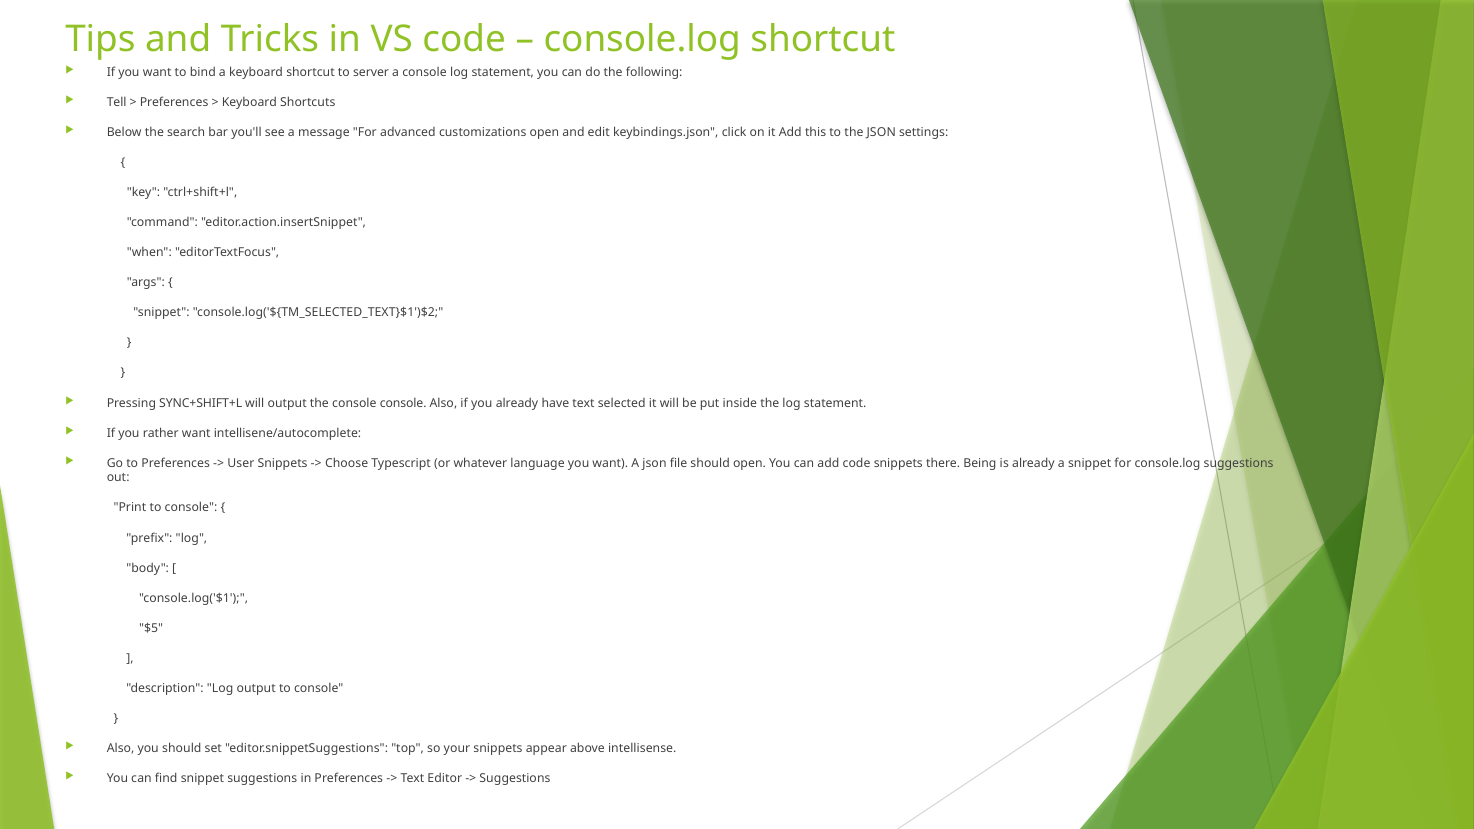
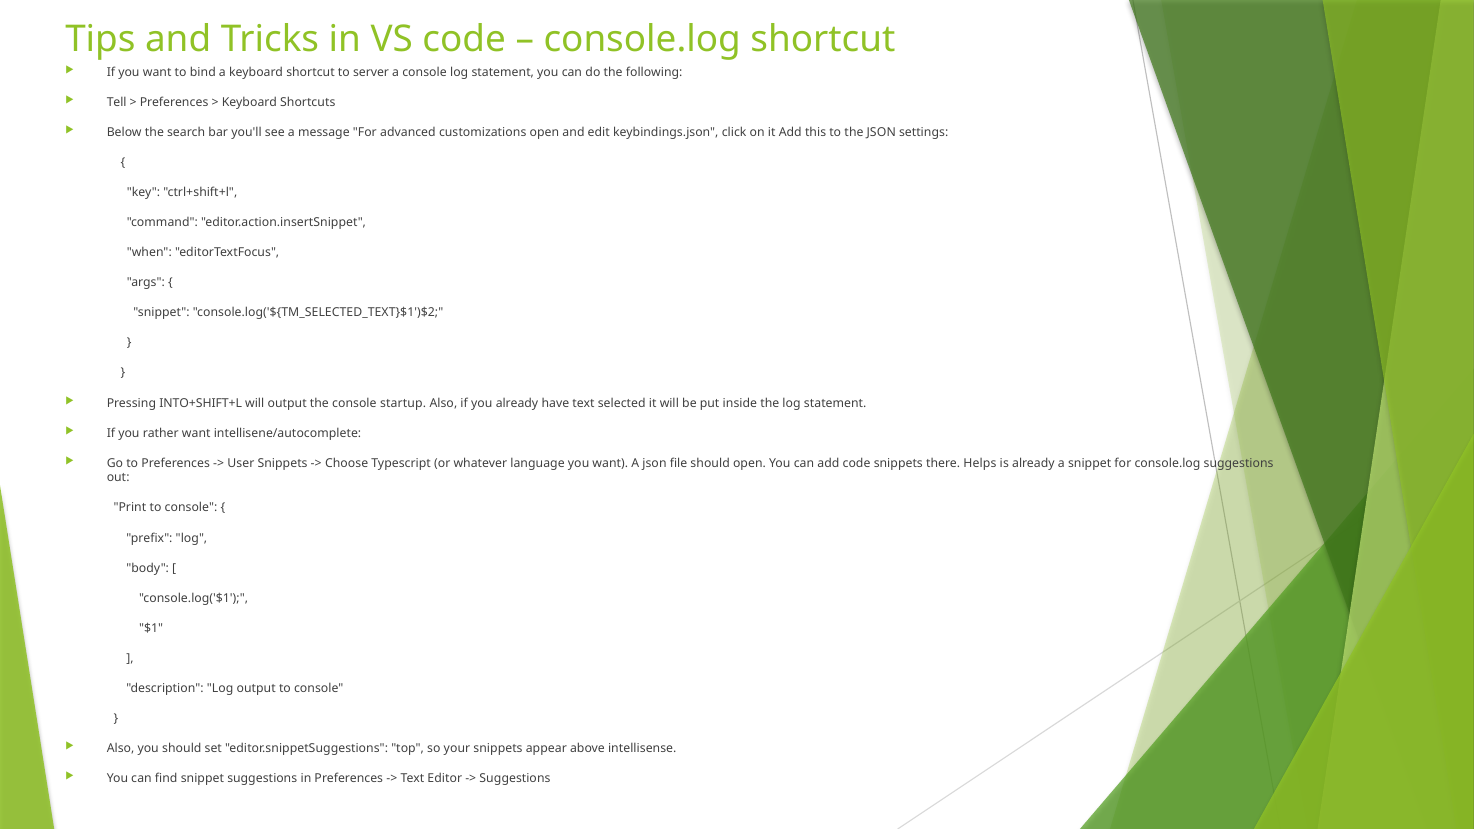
SYNC+SHIFT+L: SYNC+SHIFT+L -> INTO+SHIFT+L
console console: console -> startup
Being: Being -> Helps
$5: $5 -> $1
